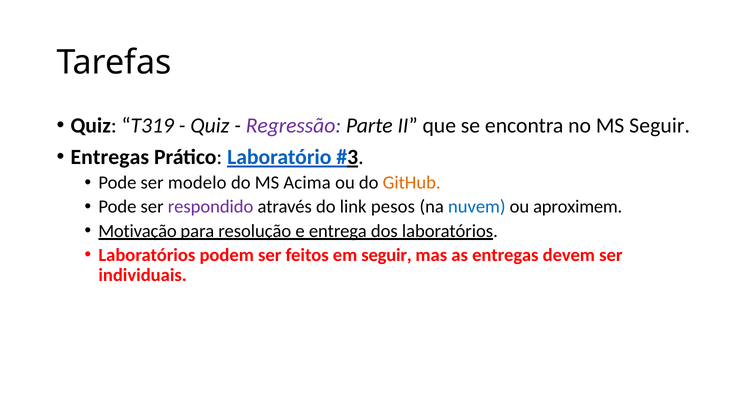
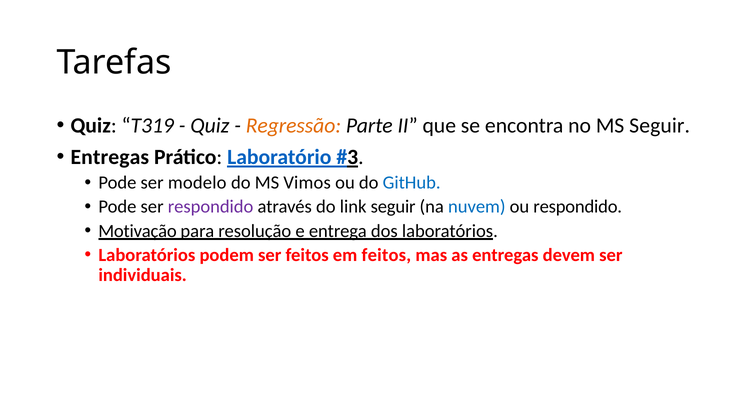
Regressão colour: purple -> orange
Acima: Acima -> Vimos
GitHub colour: orange -> blue
link pesos: pesos -> seguir
ou aproximem: aproximem -> respondido
em seguir: seguir -> feitos
